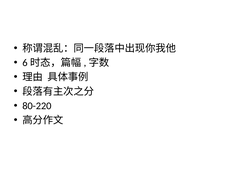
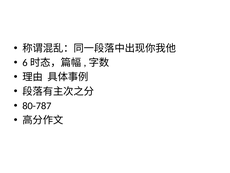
80-220: 80-220 -> 80-787
